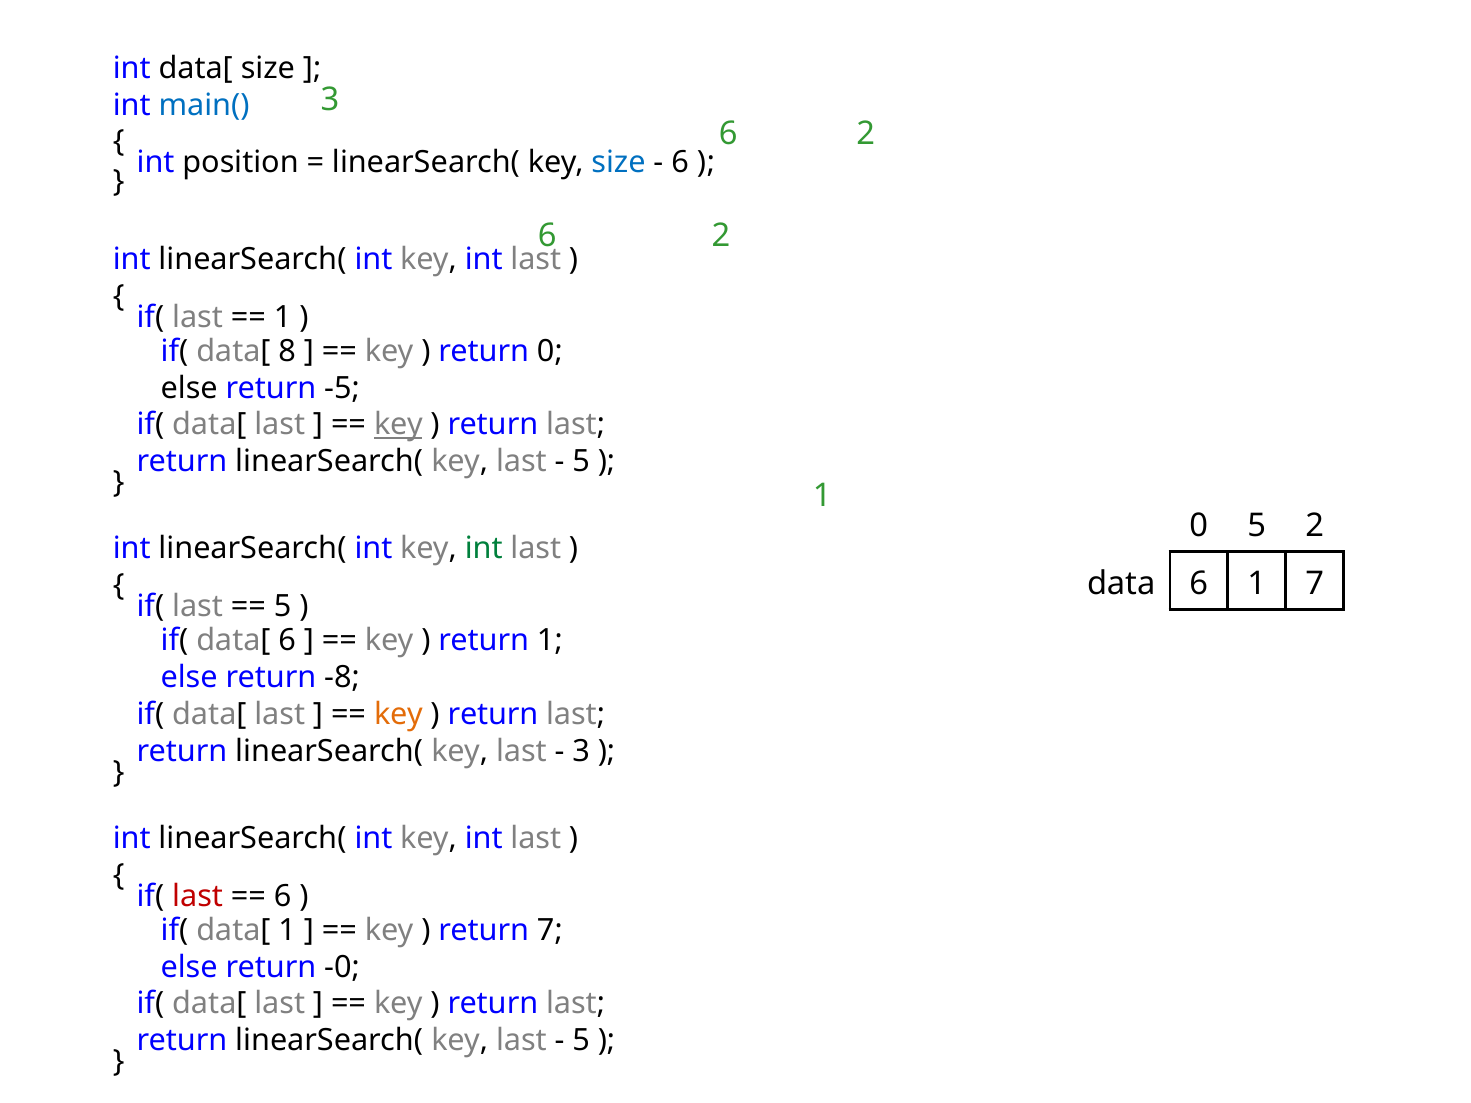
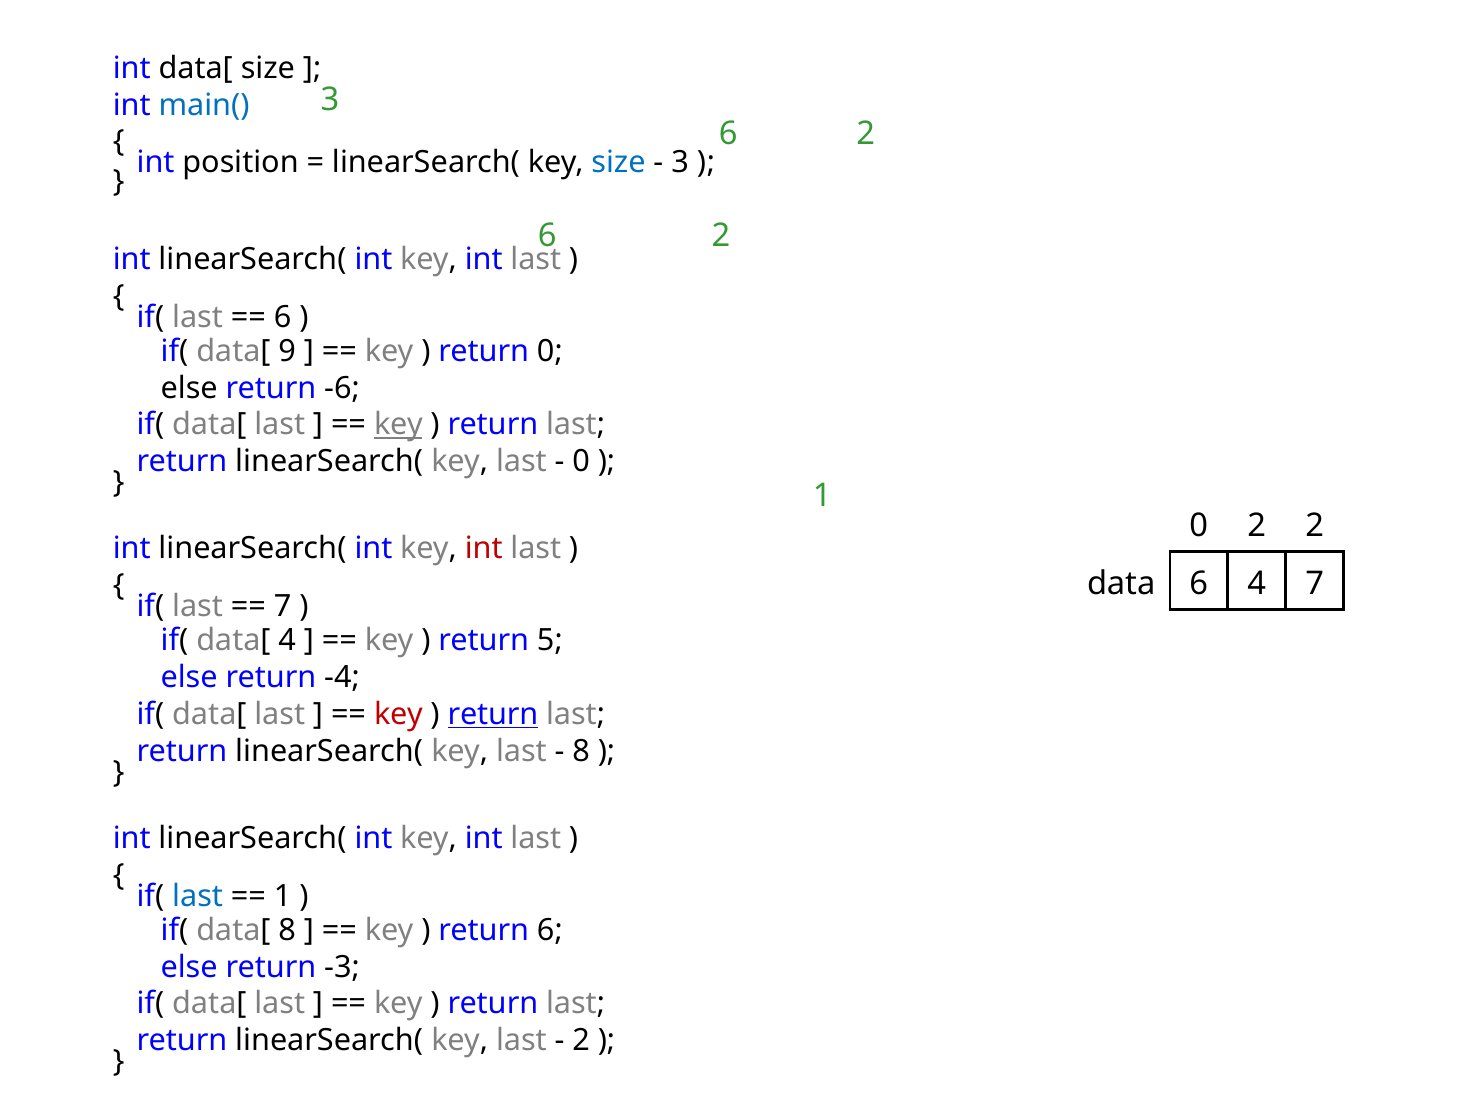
6 at (680, 163): 6 -> 3
1 at (283, 317): 1 -> 6
8: 8 -> 9
-5: -5 -> -6
5 at (581, 462): 5 -> 0
0 5: 5 -> 2
int at (484, 549) colour: green -> red
data 6 1: 1 -> 4
5 at (283, 607): 5 -> 7
data[ 6: 6 -> 4
return 1: 1 -> 5
-8: -8 -> -4
key at (398, 714) colour: orange -> red
return at (493, 714) underline: none -> present
3 at (581, 751): 3 -> 8
last at (198, 896) colour: red -> blue
6 at (283, 896): 6 -> 1
data[ 1: 1 -> 8
return 7: 7 -> 6
-0: -0 -> -3
5 at (581, 1041): 5 -> 2
